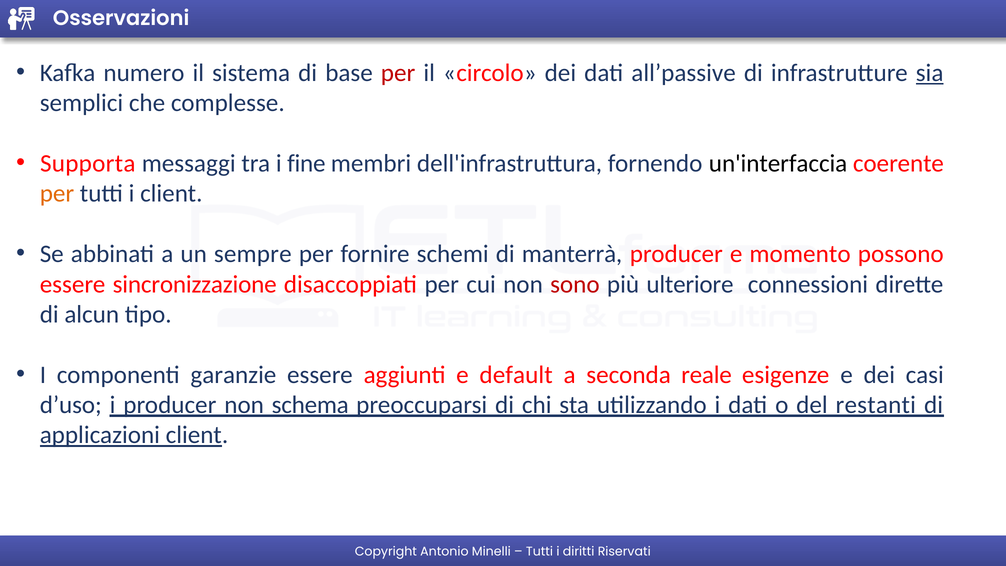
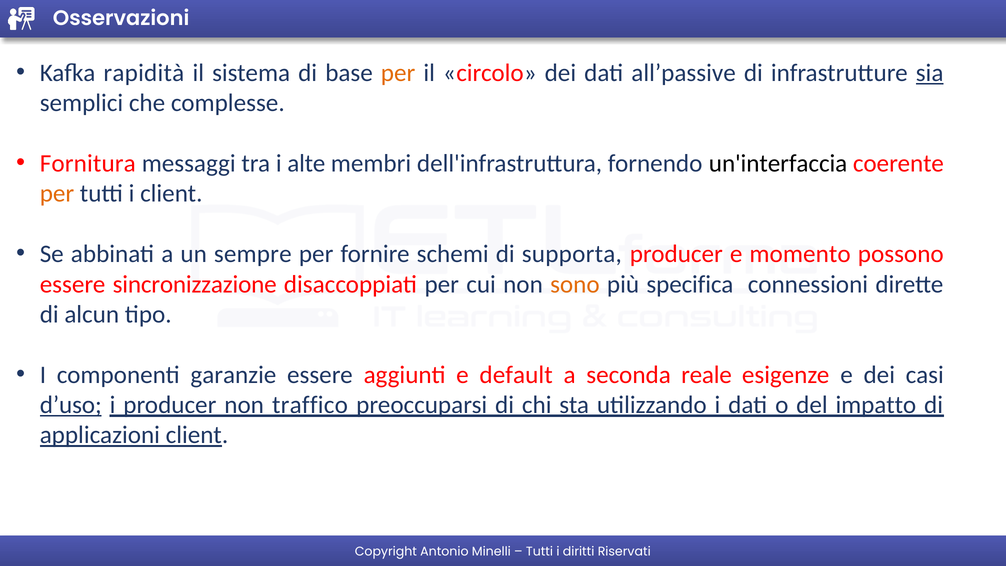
numero: numero -> rapidità
per at (398, 73) colour: red -> orange
Supporta: Supporta -> Fornitura
fine: fine -> alte
manterrà: manterrà -> supporta
sono colour: red -> orange
ulteriore: ulteriore -> specifica
d’uso underline: none -> present
schema: schema -> traffico
restanti: restanti -> impatto
